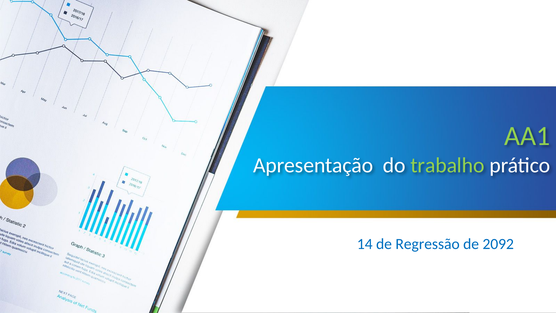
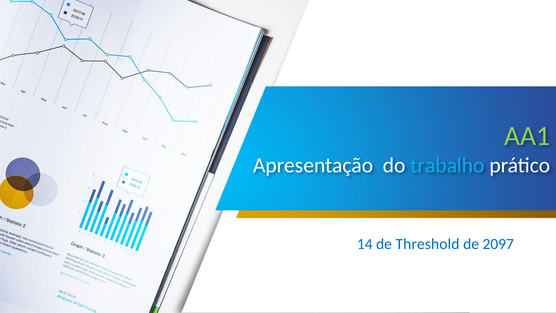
trabalho colour: light green -> light blue
Regressão: Regressão -> Threshold
2092: 2092 -> 2097
